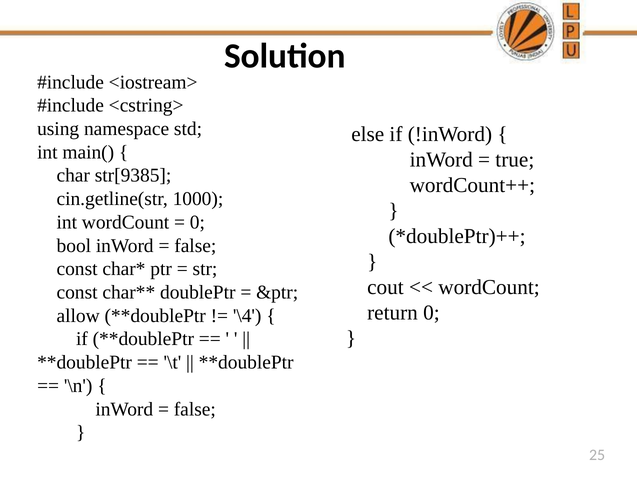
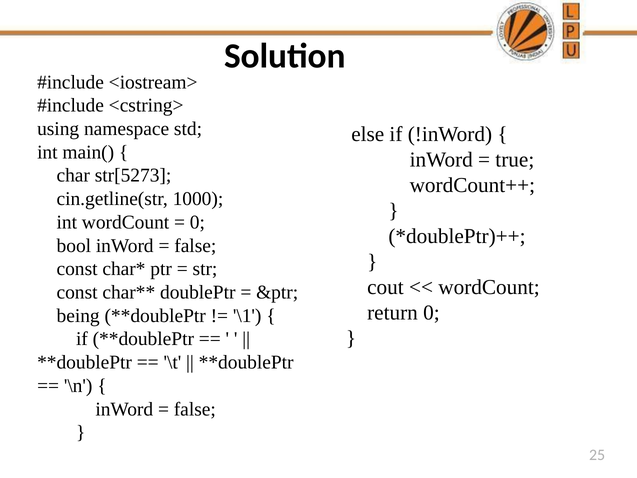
str[9385: str[9385 -> str[5273
allow: allow -> being
\4: \4 -> \1
